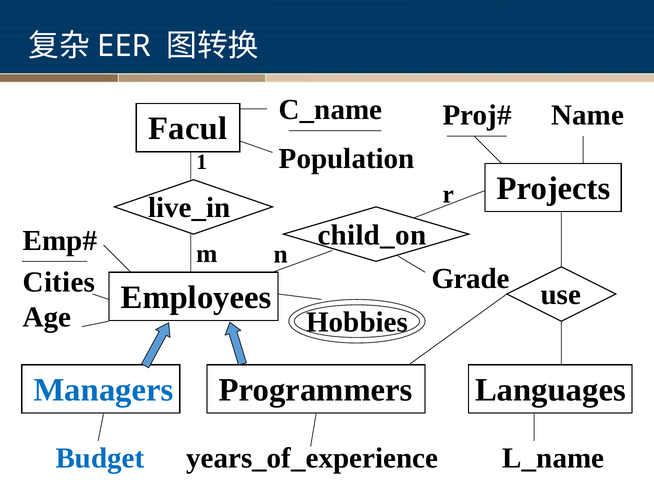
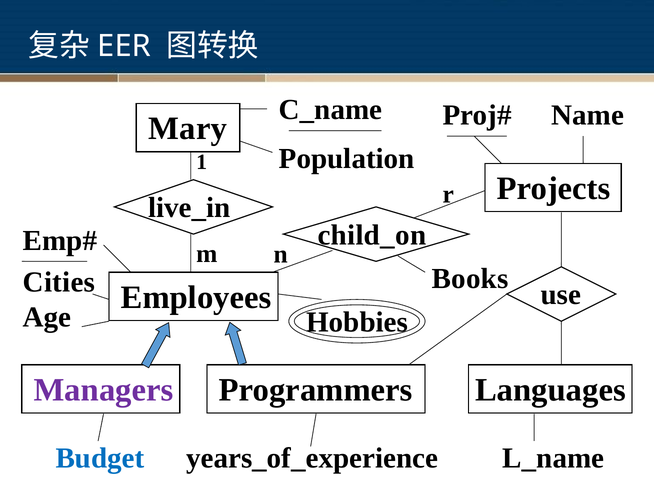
Facul: Facul -> Mary
Grade: Grade -> Books
Managers colour: blue -> purple
